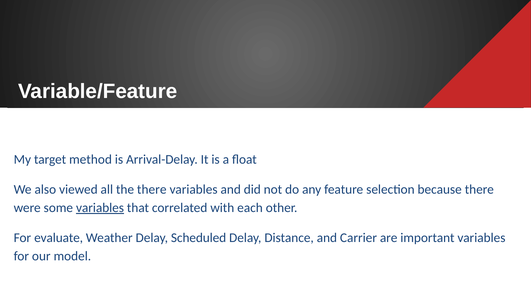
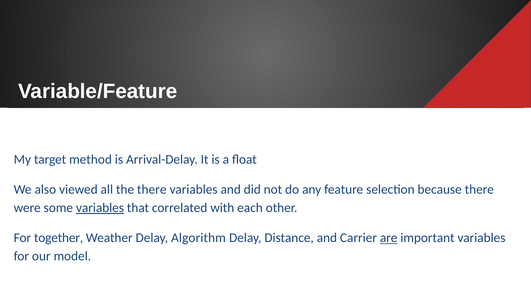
evaluate: evaluate -> together
Scheduled: Scheduled -> Algorithm
are underline: none -> present
